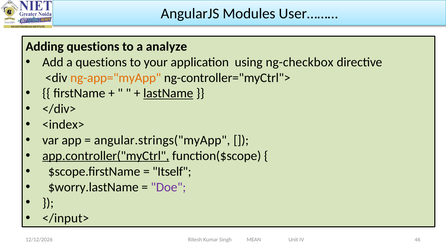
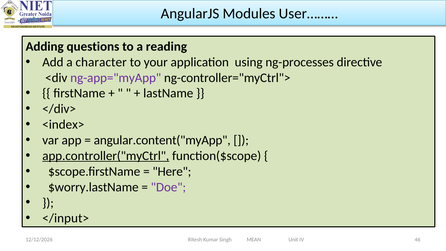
analyze: analyze -> reading
a questions: questions -> character
ng-checkbox: ng-checkbox -> ng-processes
ng-app="myApp colour: orange -> purple
lastName underline: present -> none
angular.strings("myApp: angular.strings("myApp -> angular.content("myApp
Itself: Itself -> Here
